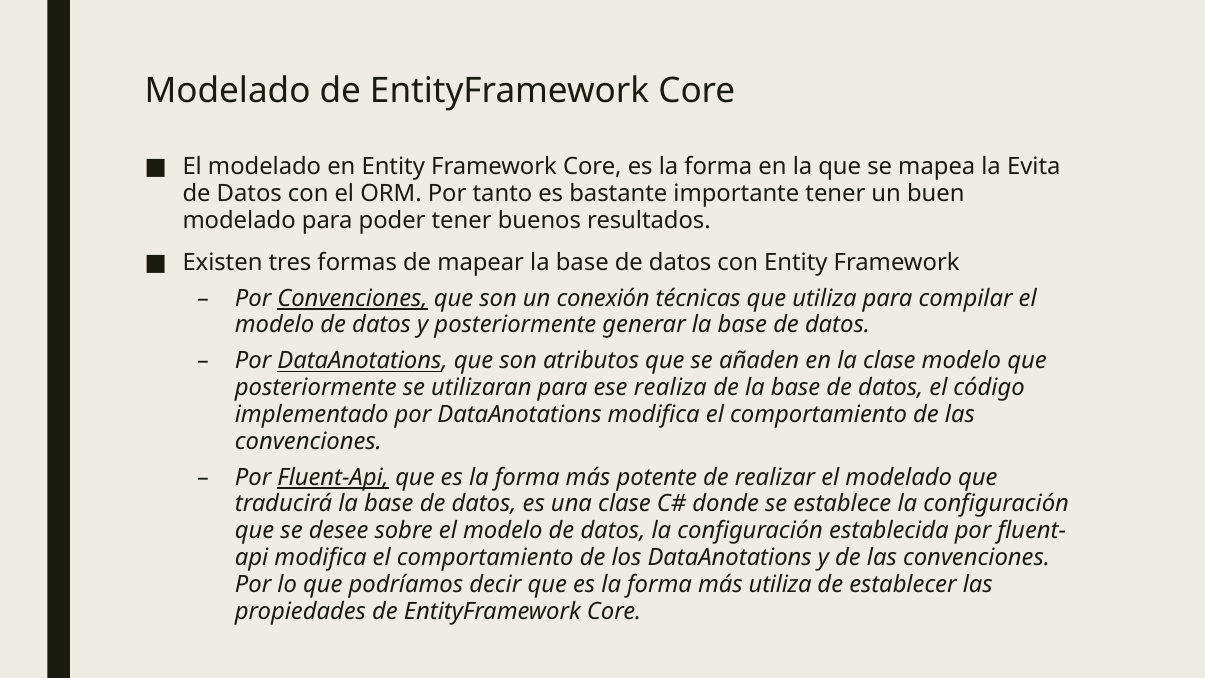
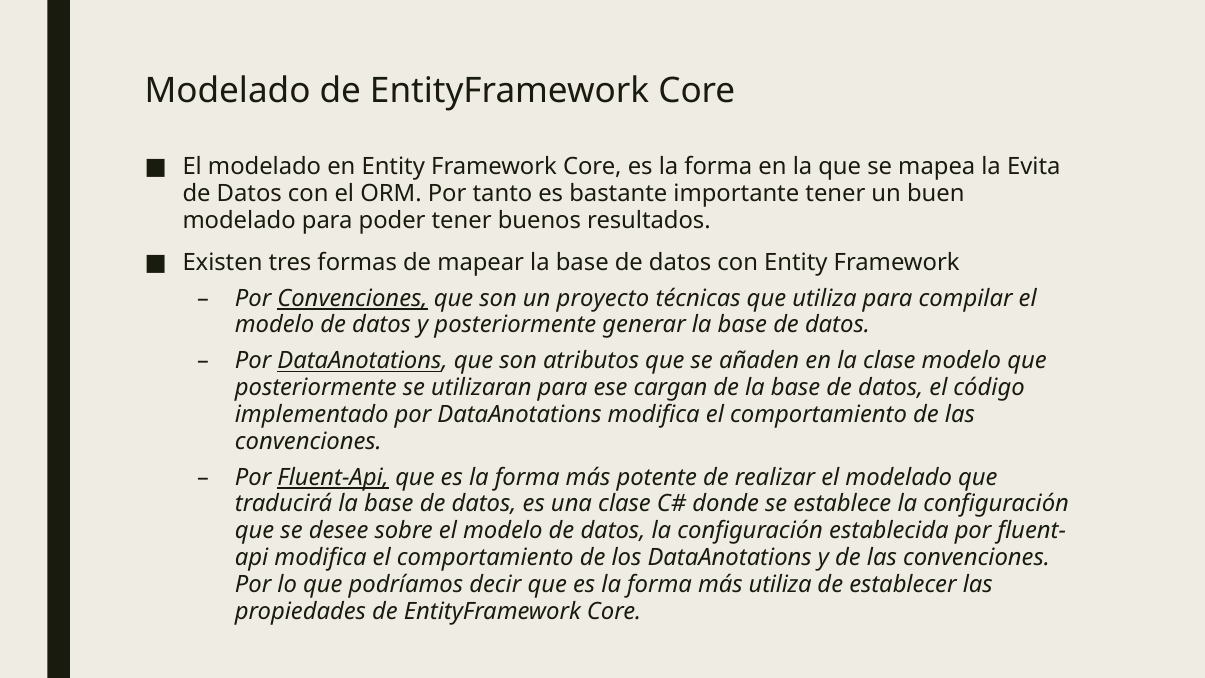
conexión: conexión -> proyecto
realiza: realiza -> cargan
